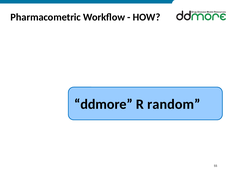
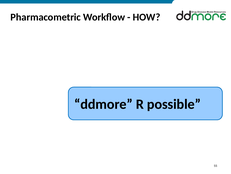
random: random -> possible
